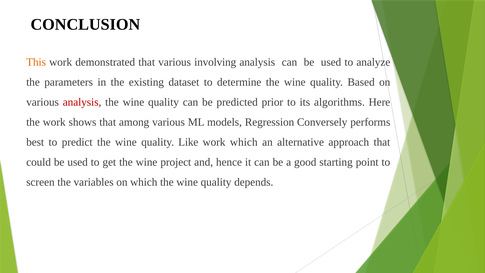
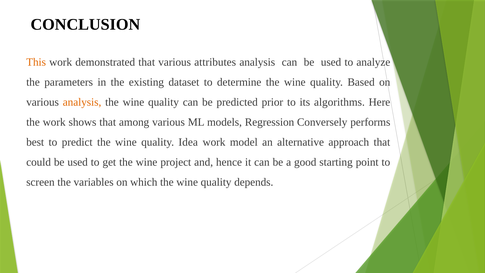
involving: involving -> attributes
analysis at (82, 102) colour: red -> orange
Like: Like -> Idea
work which: which -> model
